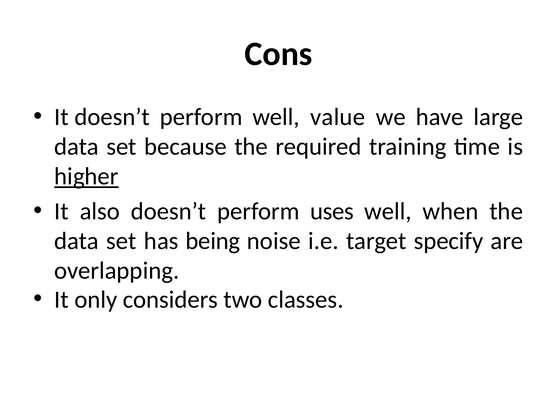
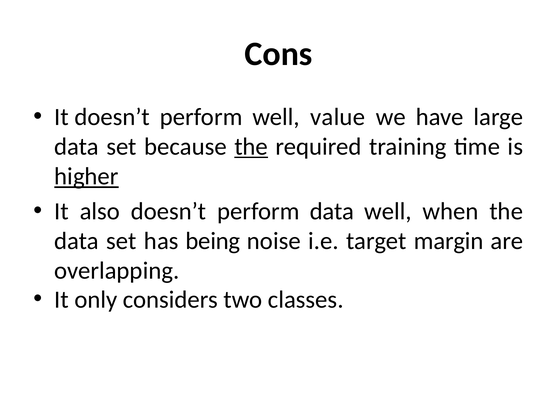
the at (251, 147) underline: none -> present
perform uses: uses -> data
specify: specify -> margin
